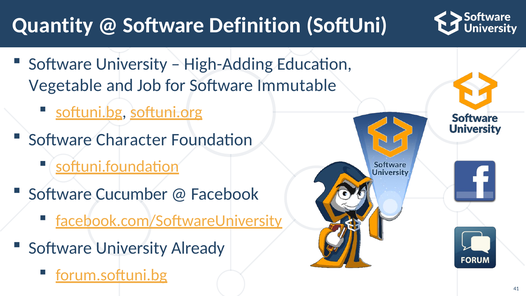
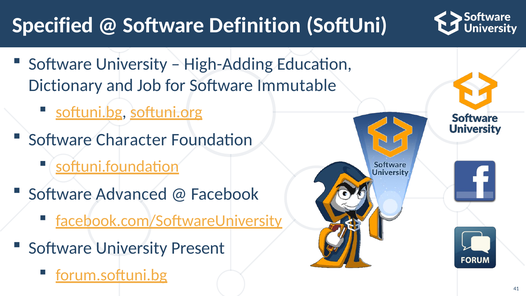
Quantity: Quantity -> Specified
Vegetable: Vegetable -> Dictionary
Cucumber: Cucumber -> Advanced
Already: Already -> Present
